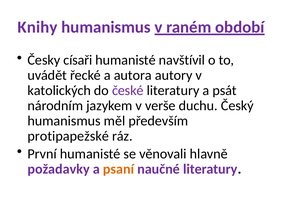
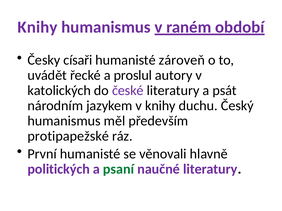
navštívil: navštívil -> zároveň
autora: autora -> proslul
v verše: verše -> knihy
požadavky: požadavky -> politických
psaní colour: orange -> green
